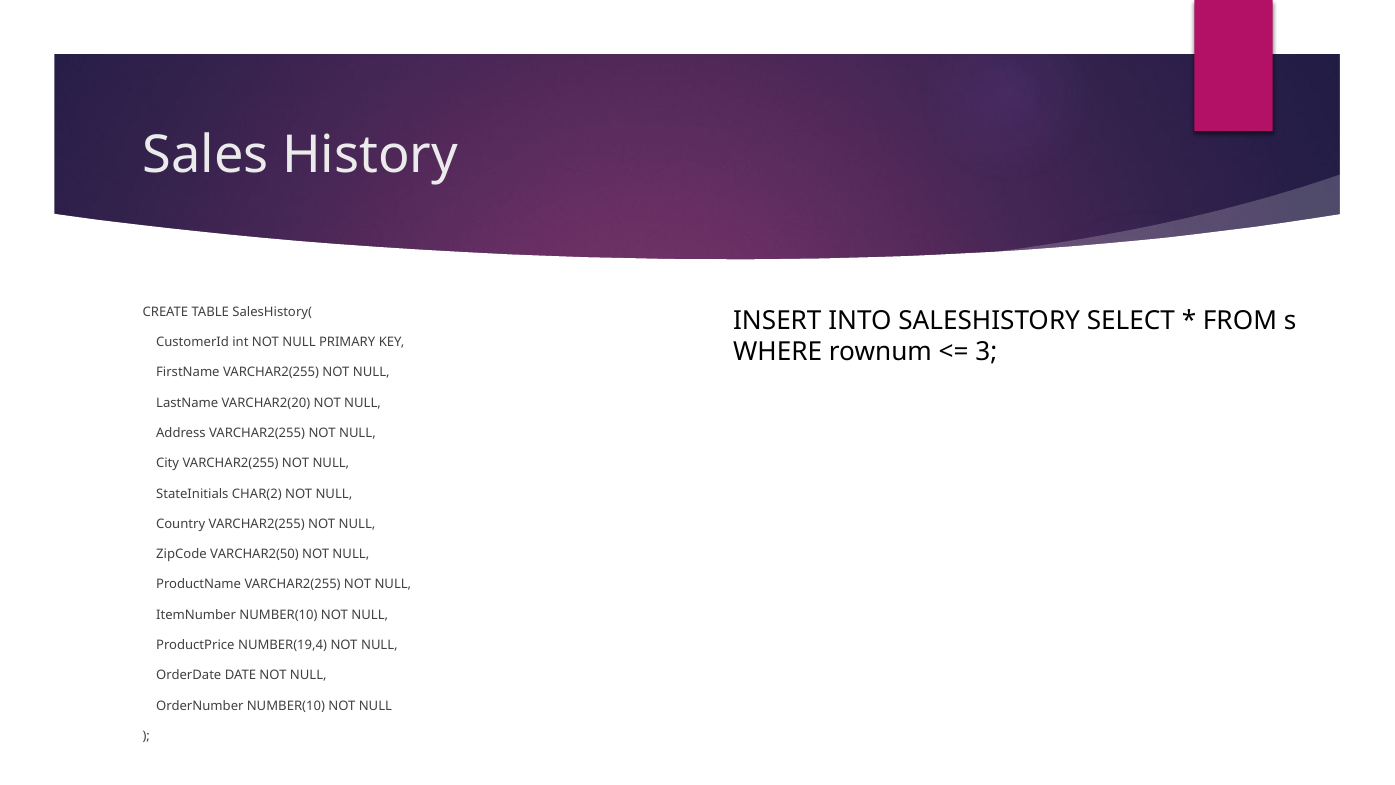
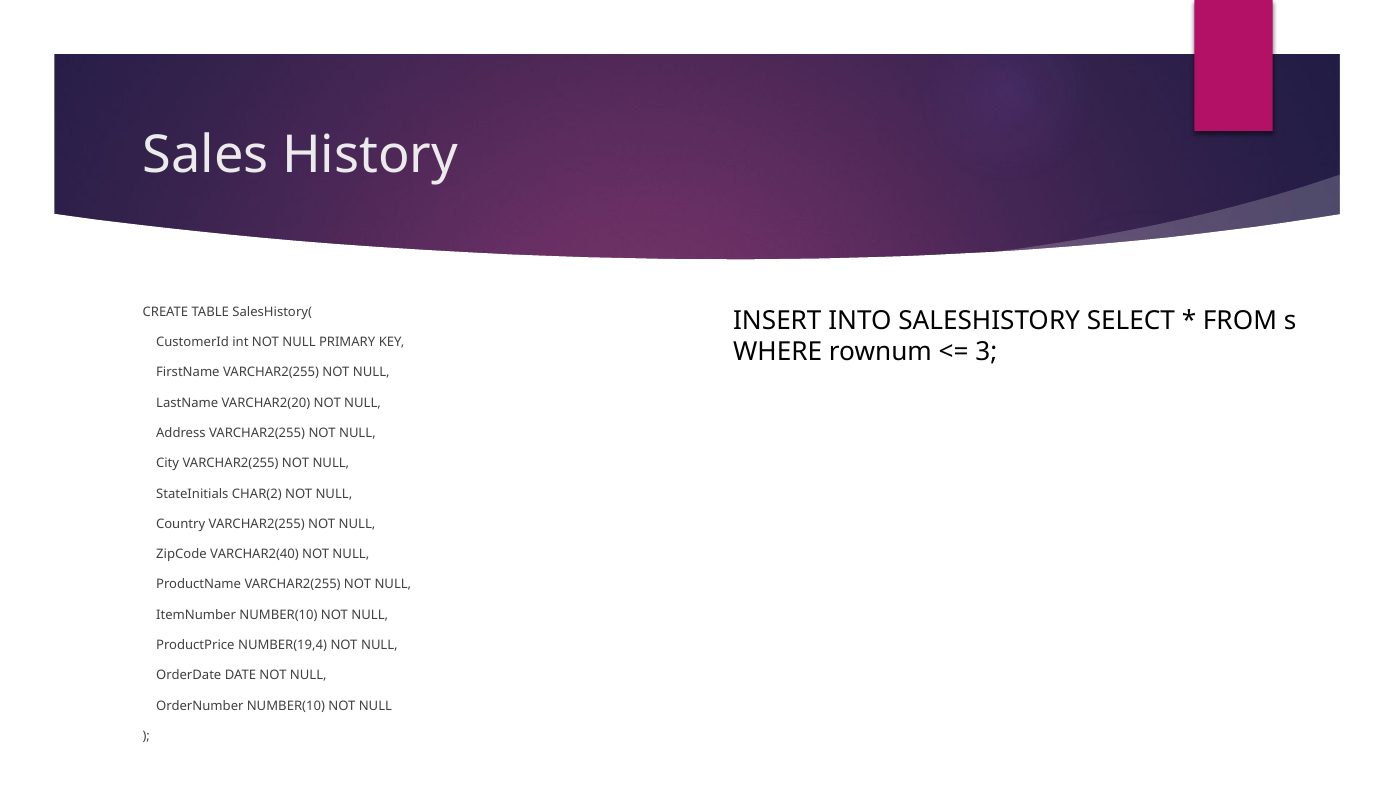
VARCHAR2(50: VARCHAR2(50 -> VARCHAR2(40
